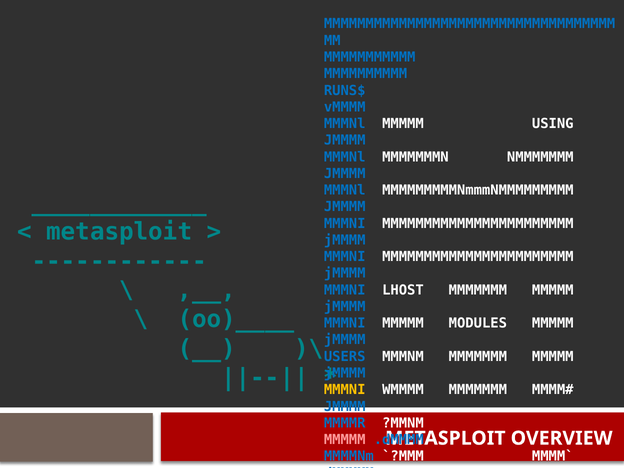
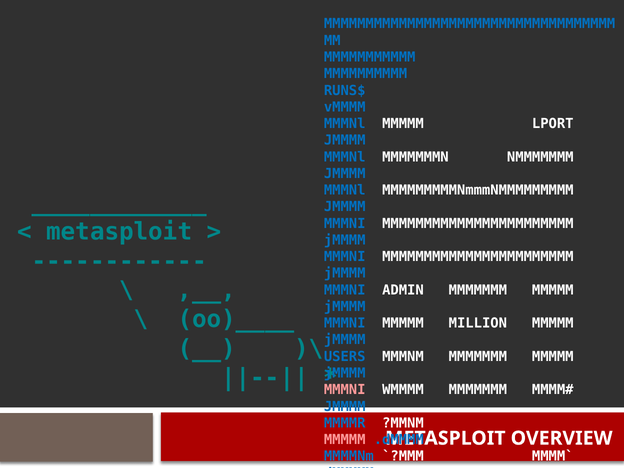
USING: USING -> LPORT
LHOST: LHOST -> ADMIN
MODULES: MODULES -> MILLION
MMMNI at (345, 390) colour: yellow -> pink
